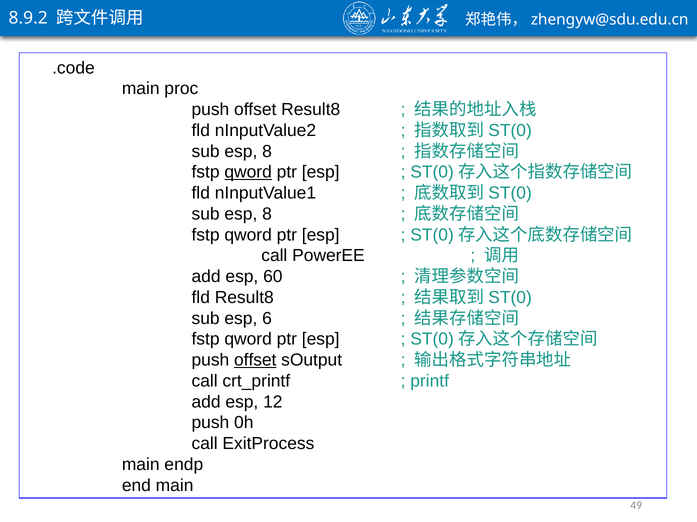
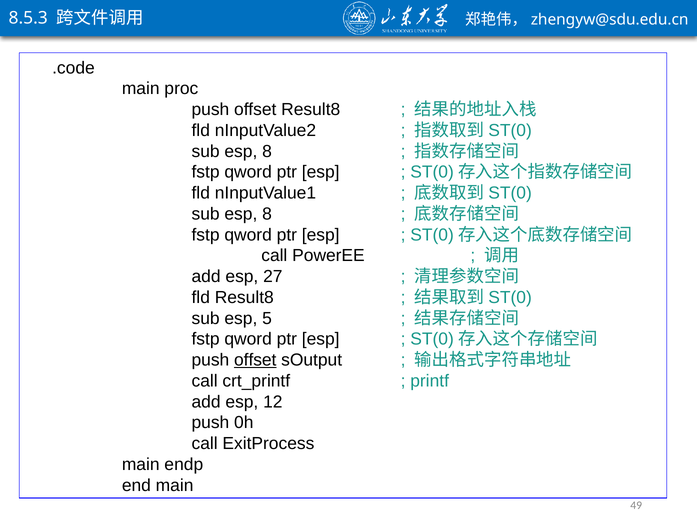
8.9.2: 8.9.2 -> 8.5.3
qword at (248, 172) underline: present -> none
60: 60 -> 27
6: 6 -> 5
